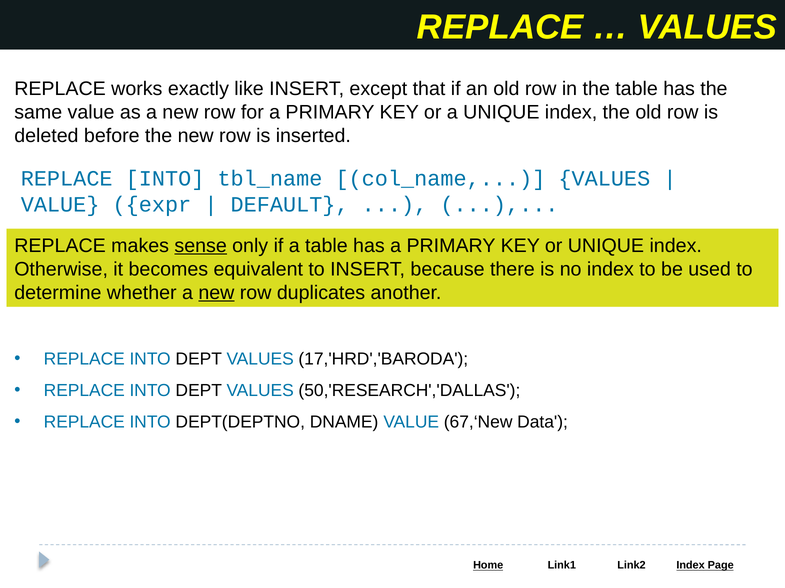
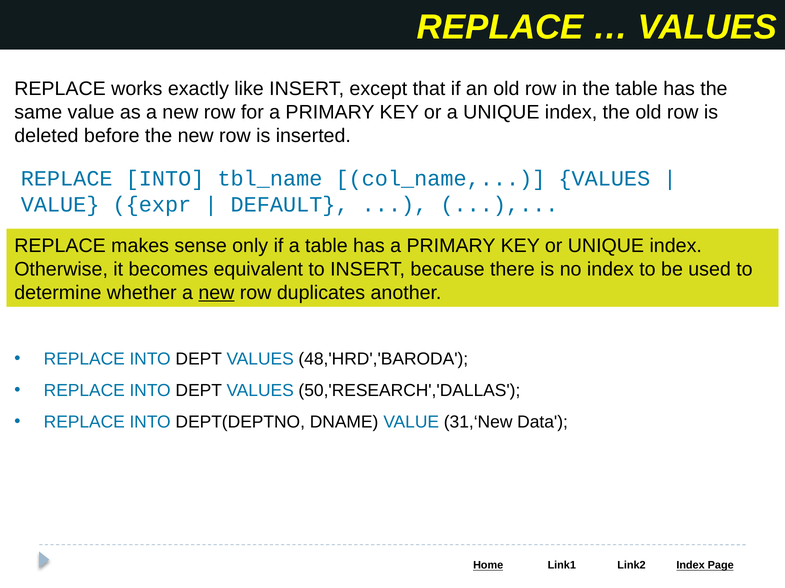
sense underline: present -> none
17,'HRD','BARODA: 17,'HRD','BARODA -> 48,'HRD','BARODA
67,‘New: 67,‘New -> 31,‘New
